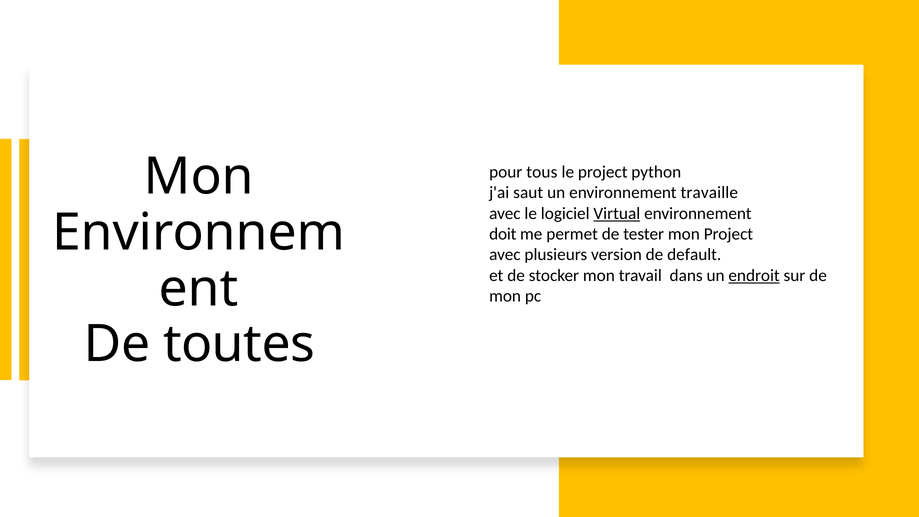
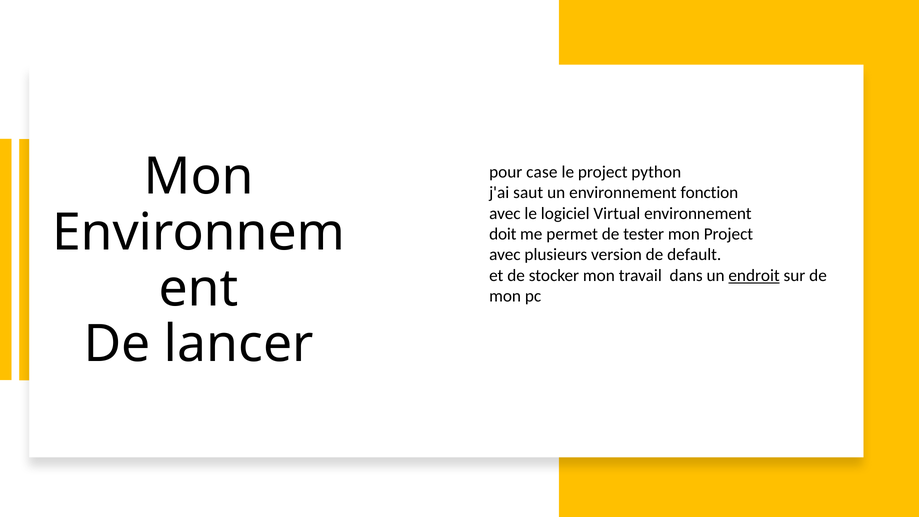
tous: tous -> case
travaille: travaille -> fonction
Virtual underline: present -> none
toutes: toutes -> lancer
